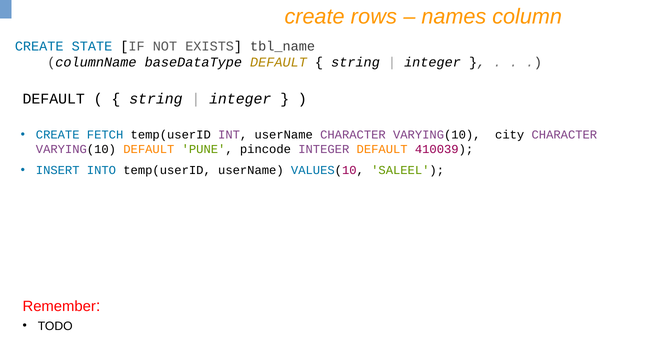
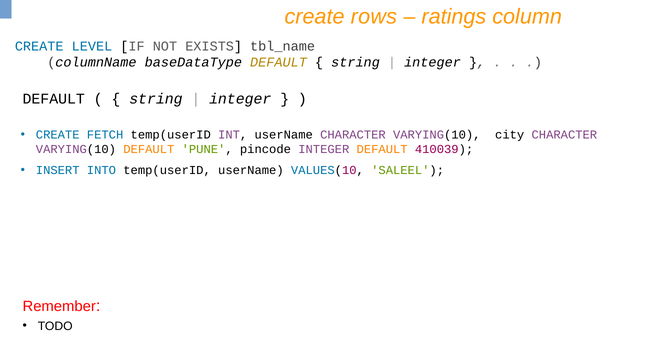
names: names -> ratings
STATE: STATE -> LEVEL
